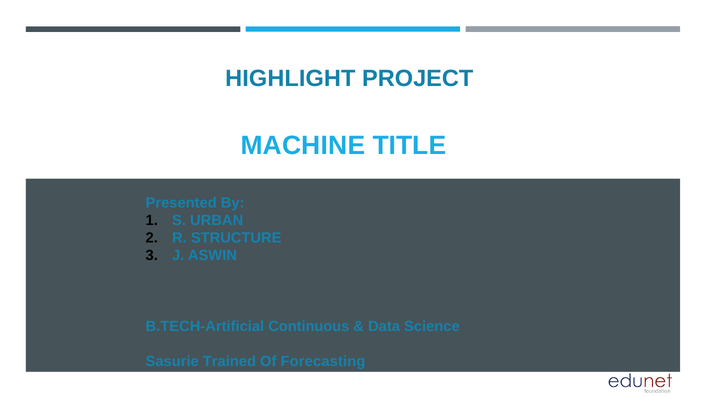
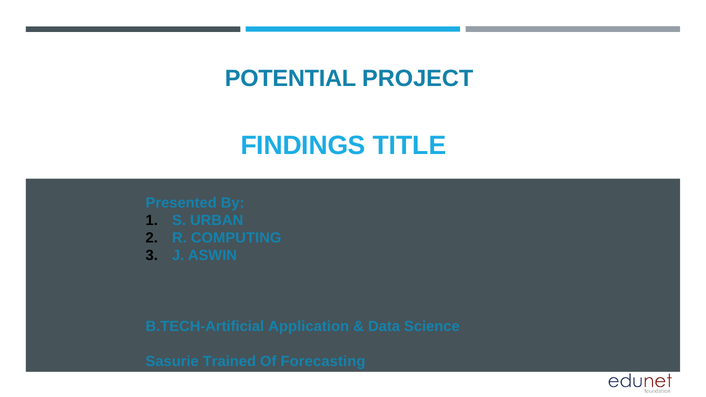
HIGHLIGHT: HIGHLIGHT -> POTENTIAL
MACHINE: MACHINE -> FINDINGS
STRUCTURE: STRUCTURE -> COMPUTING
Continuous: Continuous -> Application
